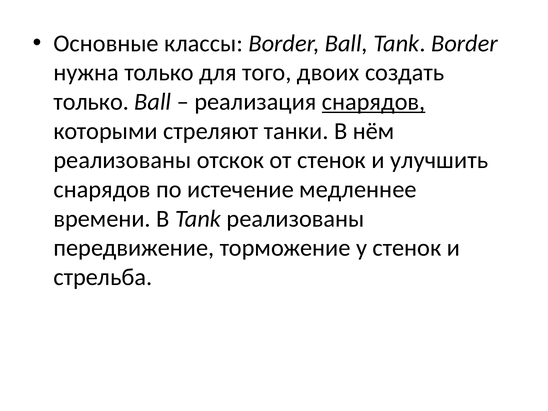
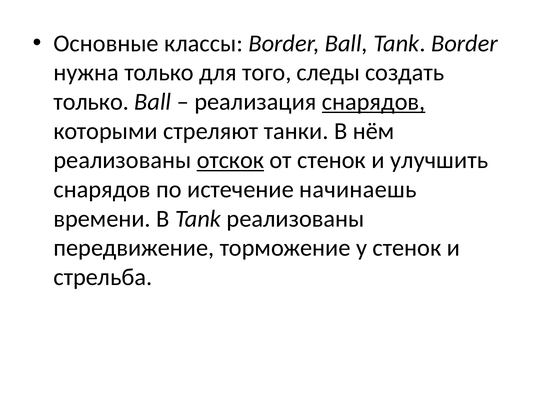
двоих: двоих -> следы
отскок underline: none -> present
медленнее: медленнее -> начинаешь
